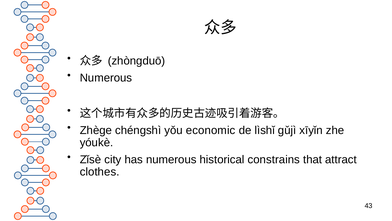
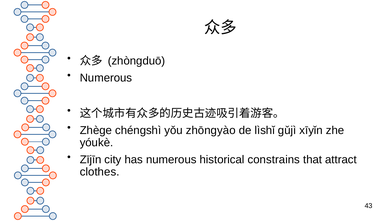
economic: economic -> zhōngyào
Zǐsè: Zǐsè -> Zījīn
